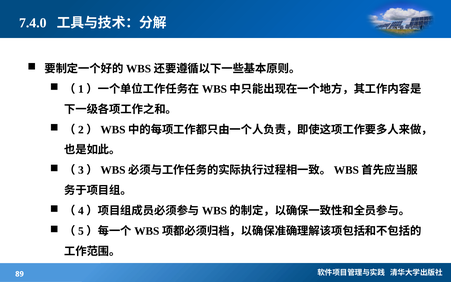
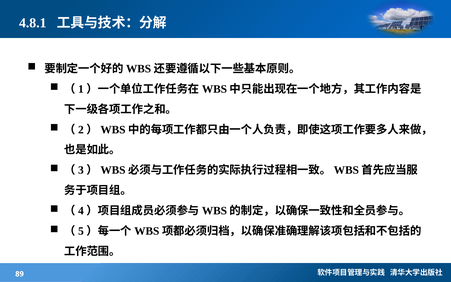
7.4.0: 7.4.0 -> 4.8.1
